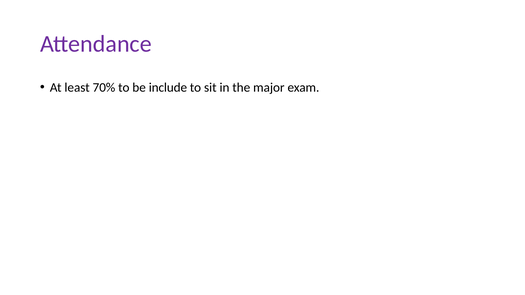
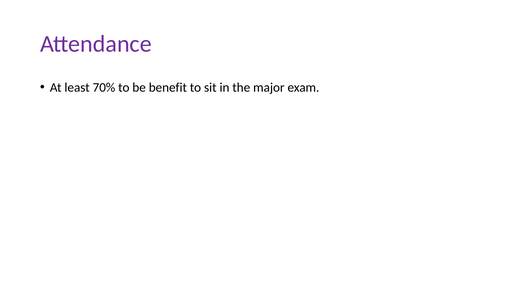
include: include -> benefit
